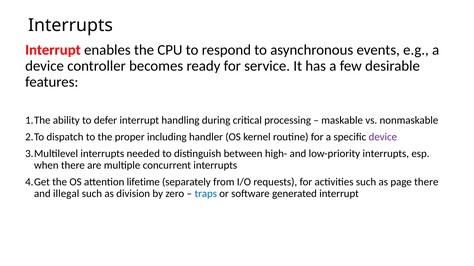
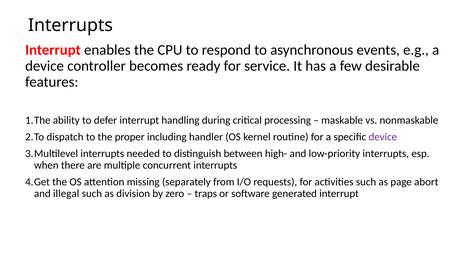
lifetime: lifetime -> missing
page there: there -> abort
traps colour: blue -> black
